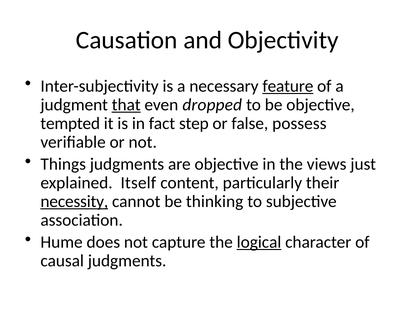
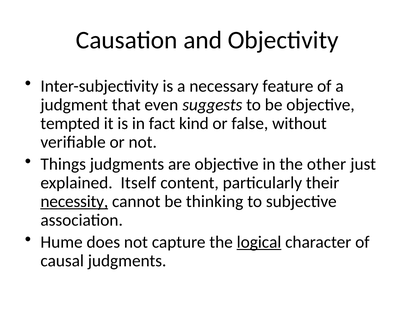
feature underline: present -> none
that underline: present -> none
dropped: dropped -> suggests
step: step -> kind
possess: possess -> without
views: views -> other
